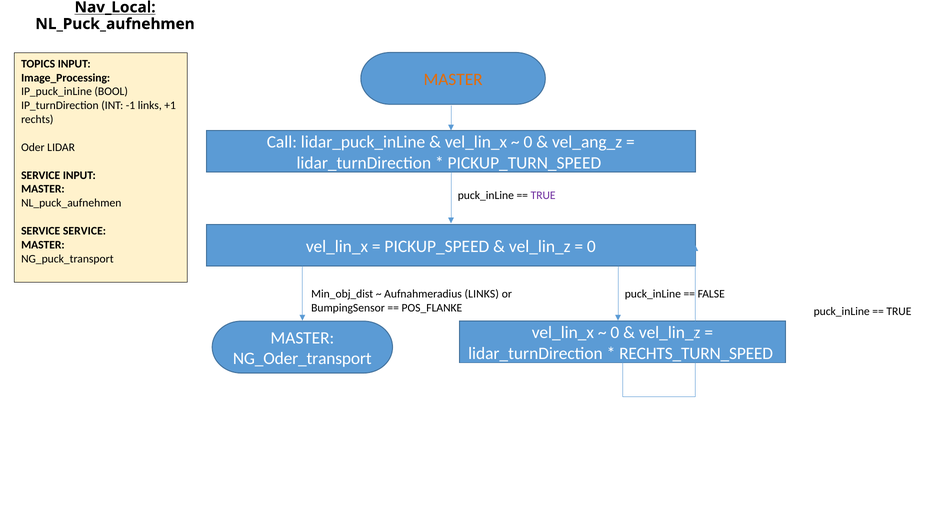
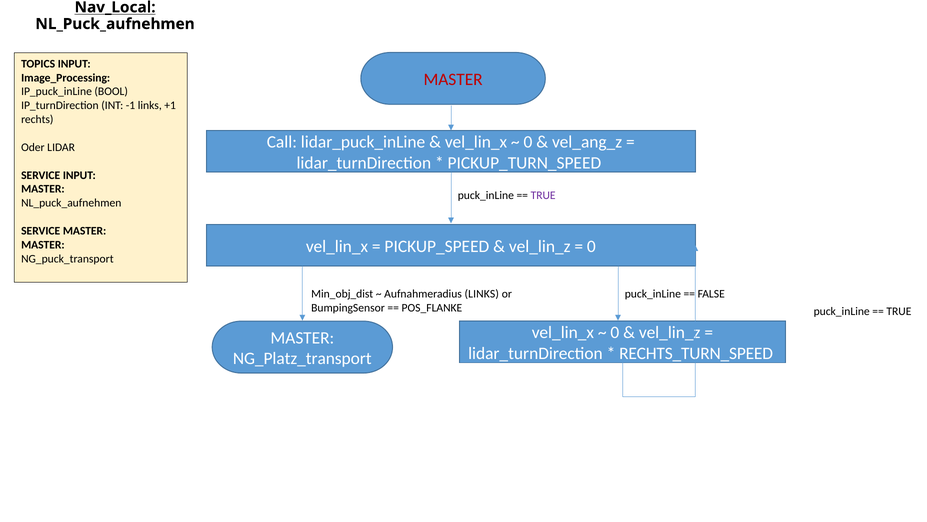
MASTER at (453, 80) colour: orange -> red
SERVICE SERVICE: SERVICE -> MASTER
NG_Oder_transport: NG_Oder_transport -> NG_Platz_transport
